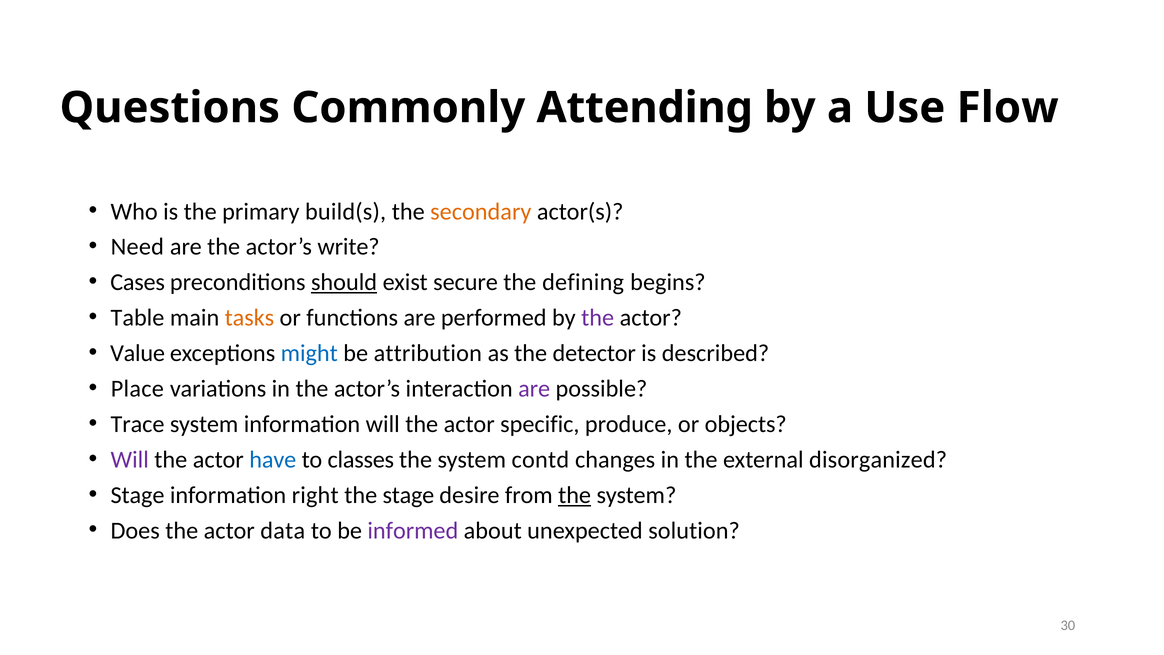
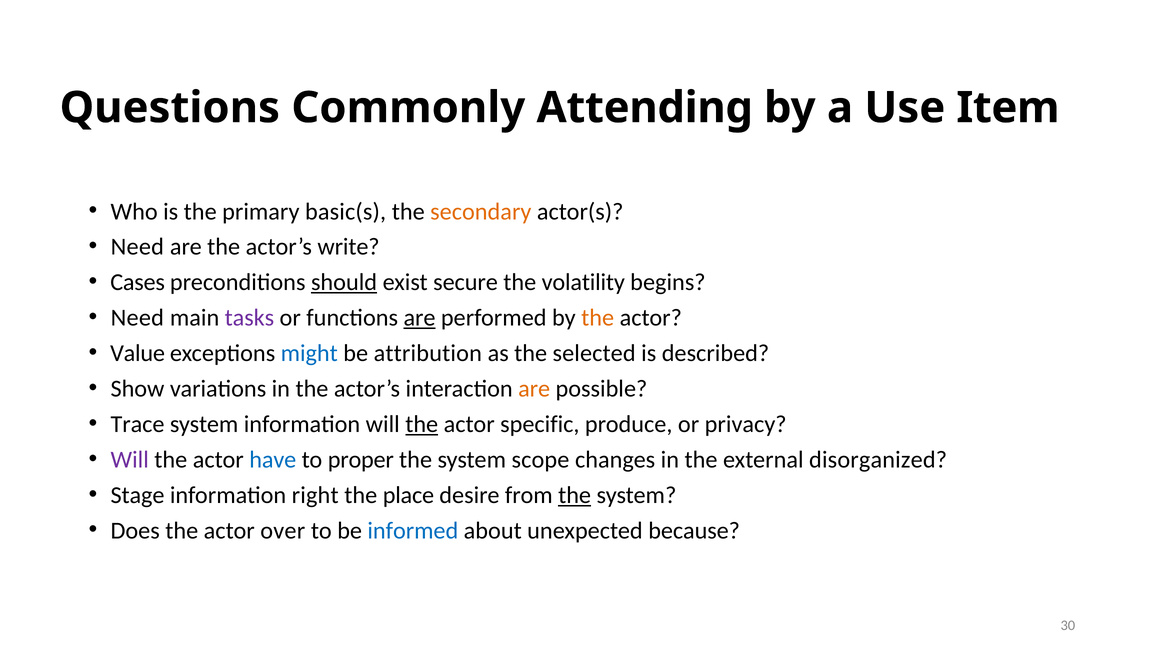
Flow: Flow -> Item
build(s: build(s -> basic(s
defining: defining -> volatility
Table at (137, 318): Table -> Need
tasks colour: orange -> purple
are at (420, 318) underline: none -> present
the at (598, 318) colour: purple -> orange
detector: detector -> selected
Place: Place -> Show
are at (534, 389) colour: purple -> orange
the at (422, 424) underline: none -> present
objects: objects -> privacy
classes: classes -> proper
contd: contd -> scope
the stage: stage -> place
data: data -> over
informed colour: purple -> blue
solution: solution -> because
